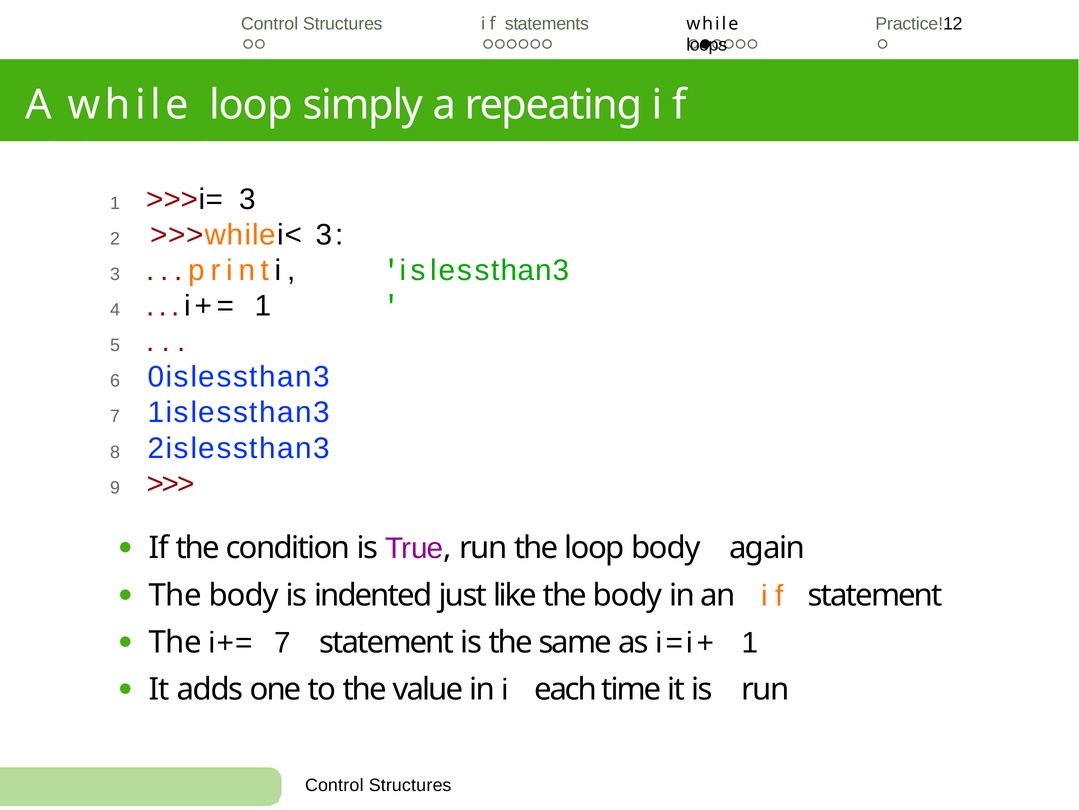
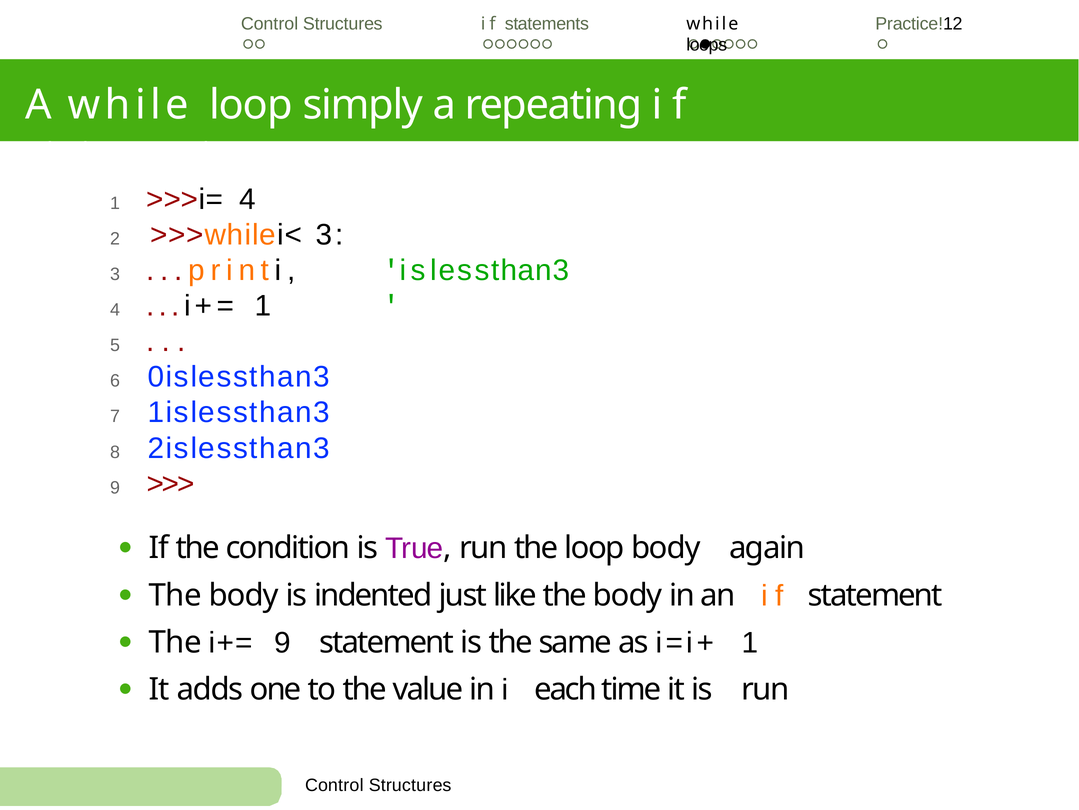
>>>i= 3: 3 -> 4
i+= 7: 7 -> 9
